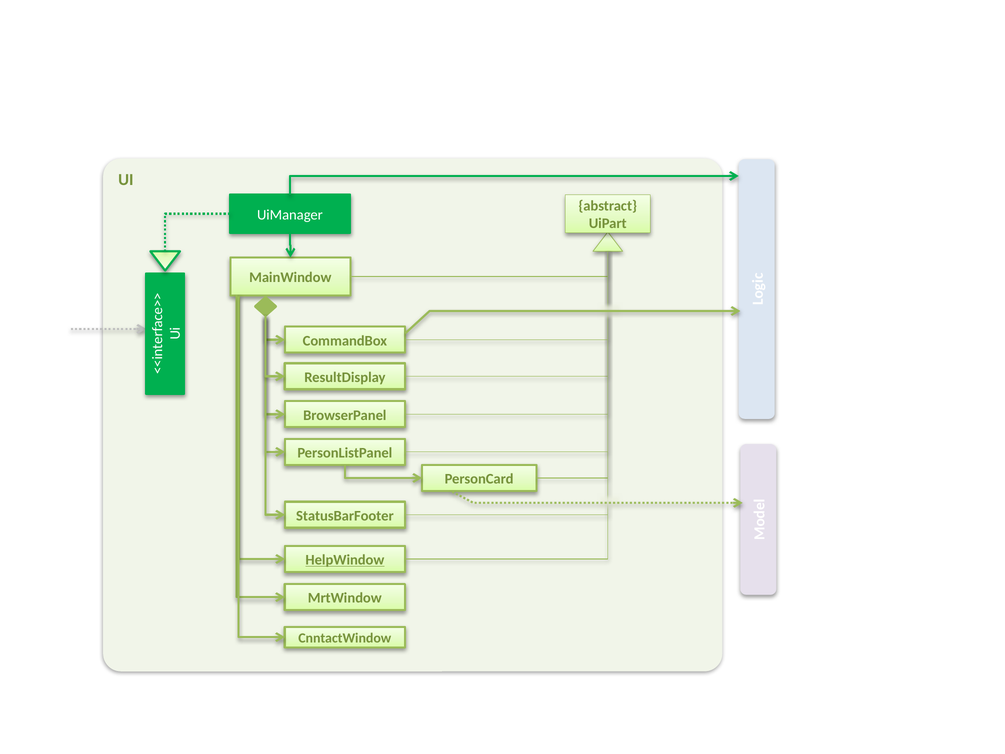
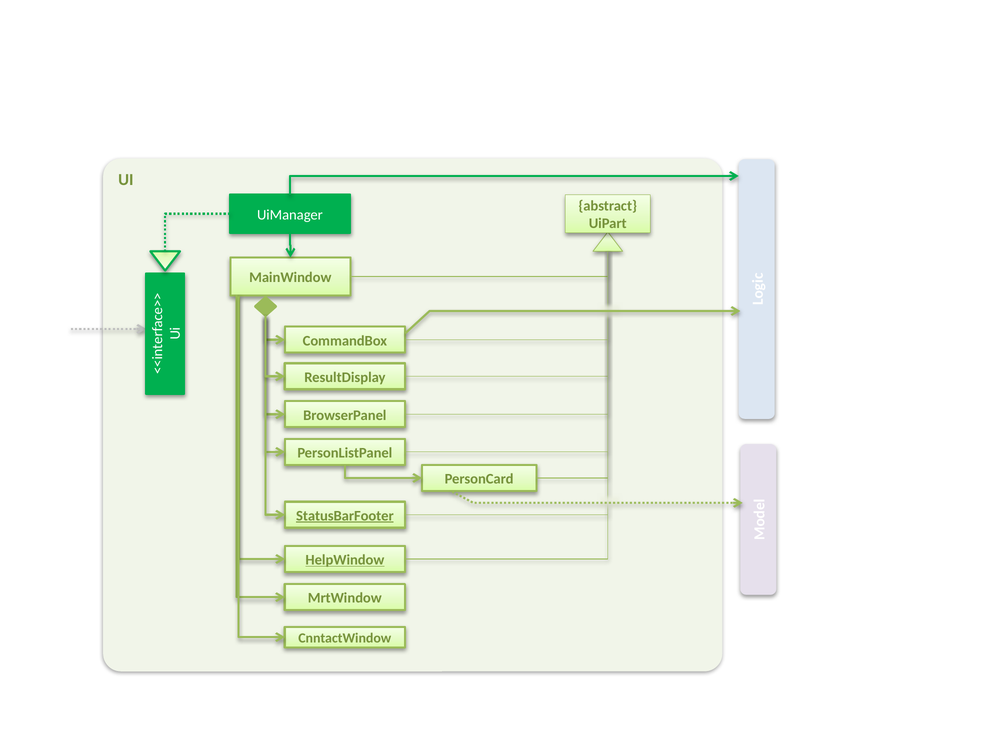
StatusBarFooter underline: none -> present
